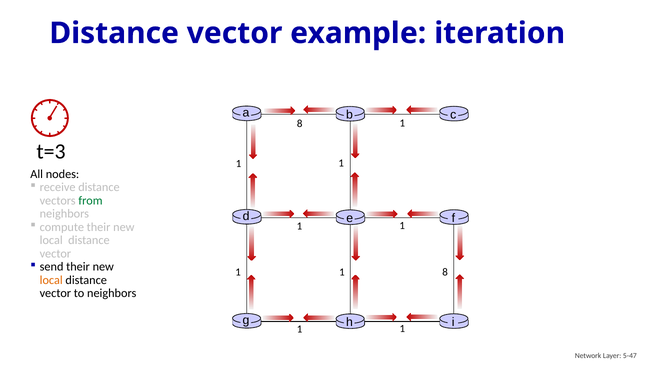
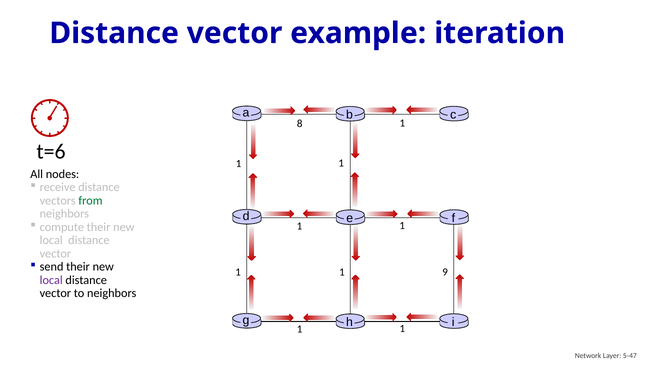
t=3: t=3 -> t=6
8 at (445, 272): 8 -> 9
local at (51, 280) colour: orange -> purple
